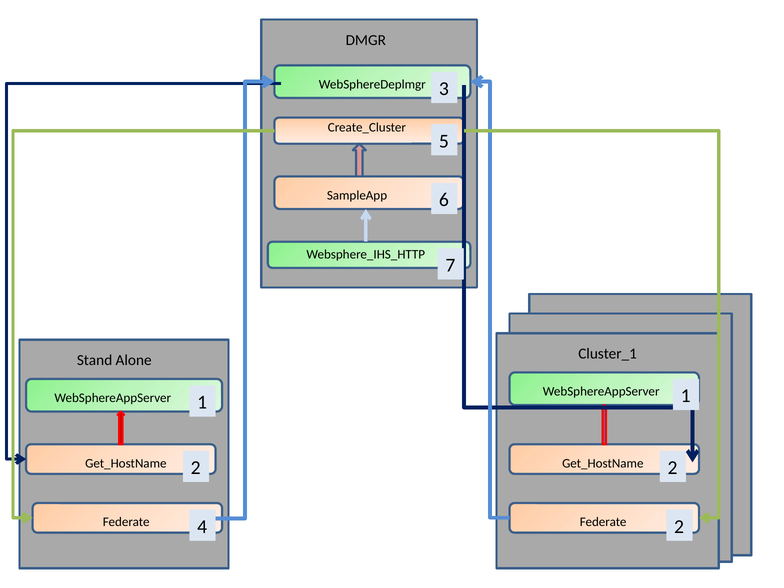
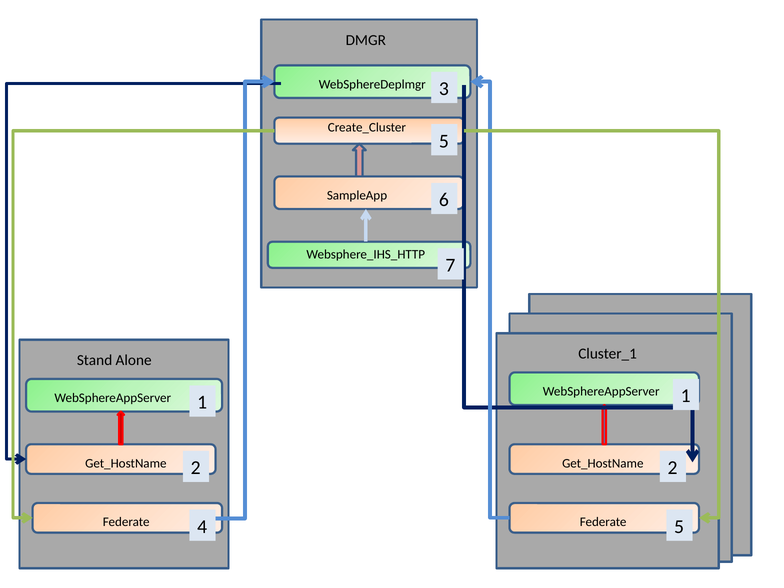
4 2: 2 -> 5
